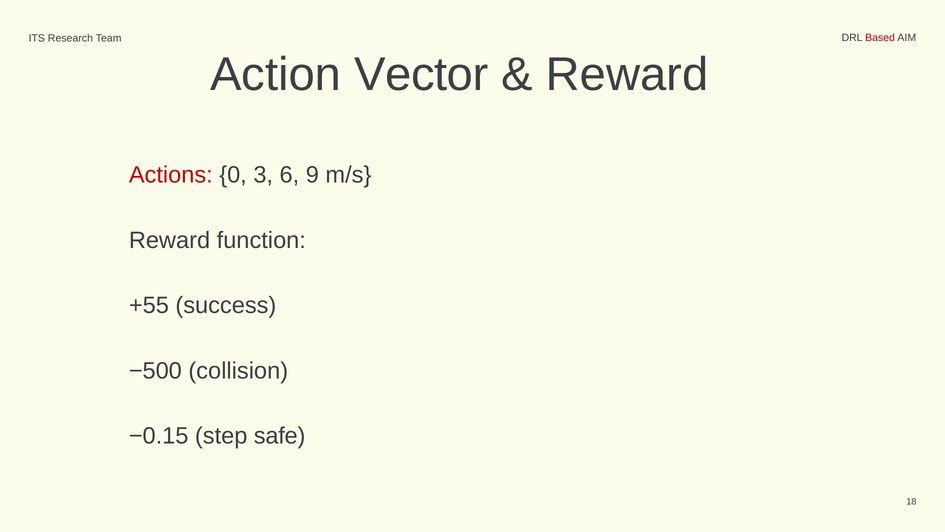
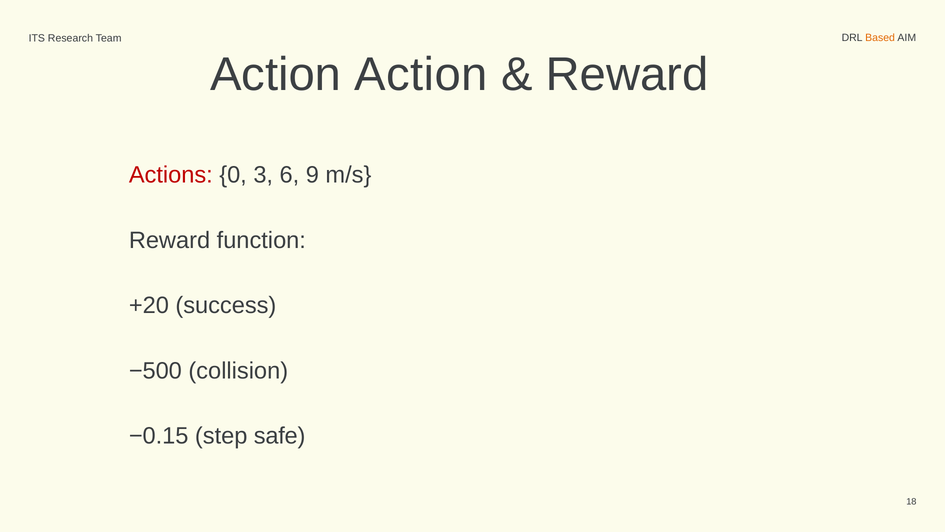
Based colour: red -> orange
Action Vector: Vector -> Action
+55: +55 -> +20
